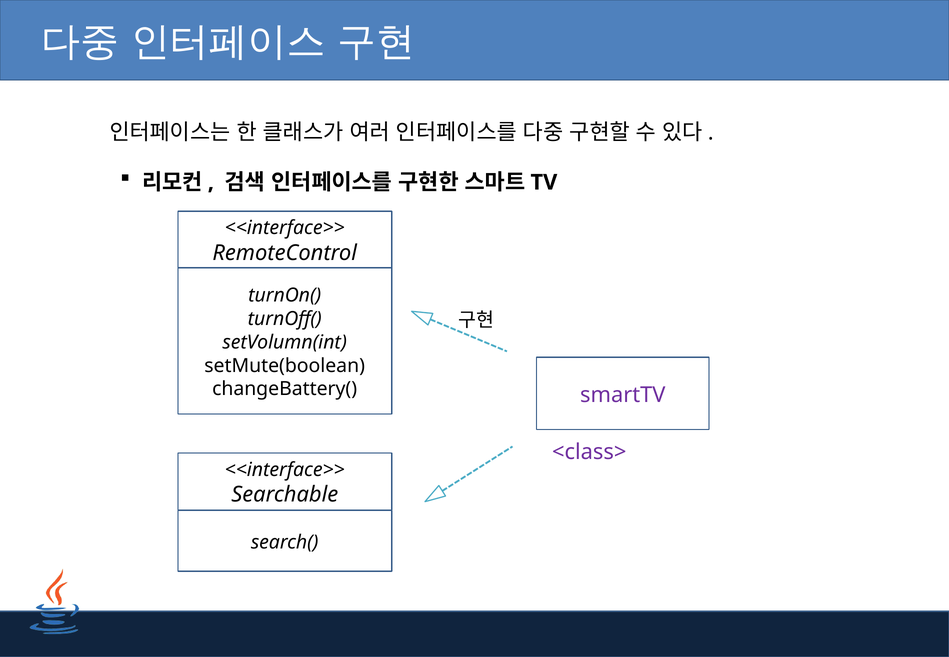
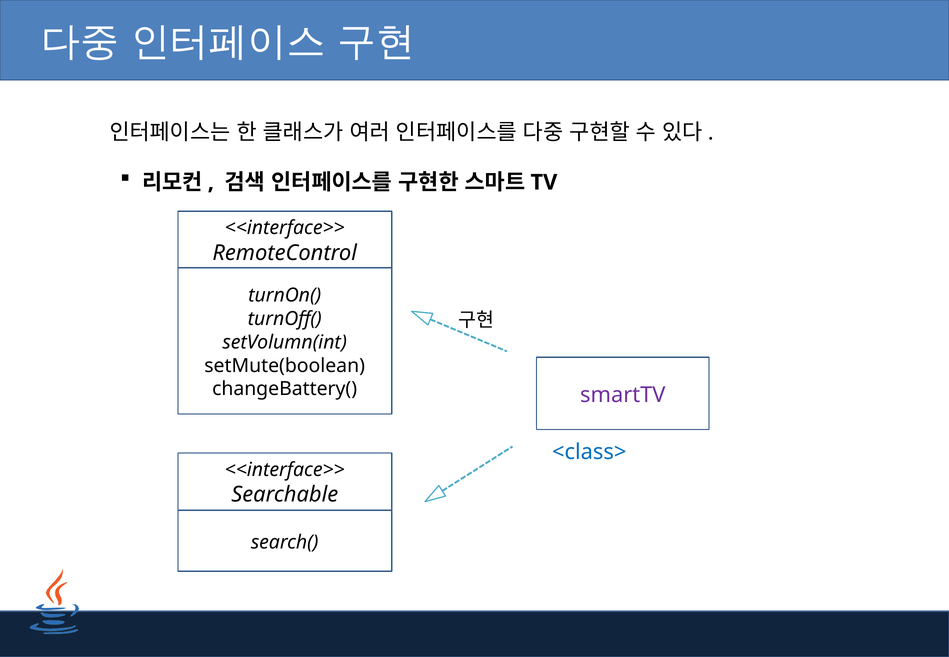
<class> colour: purple -> blue
